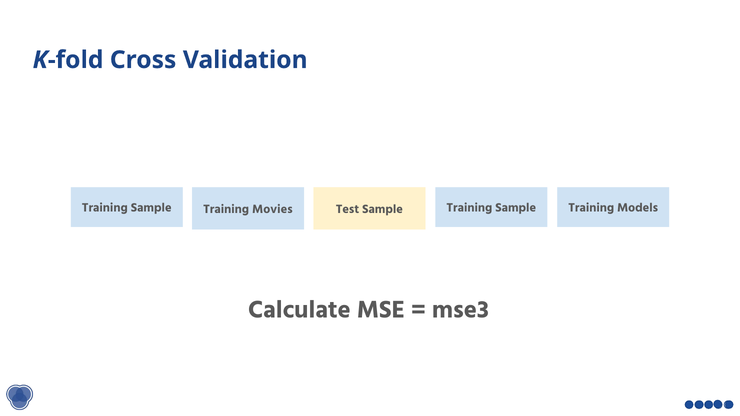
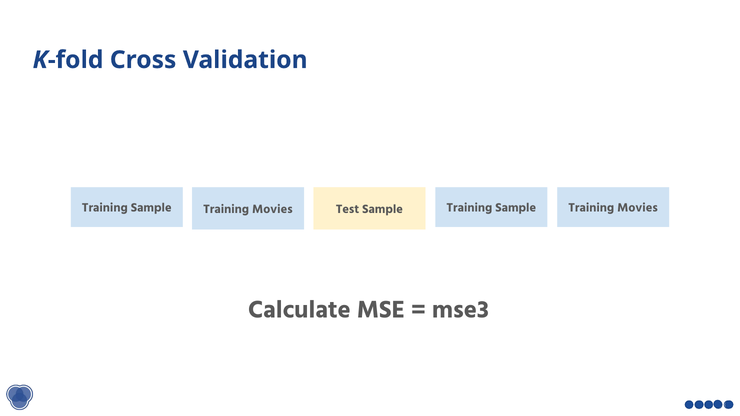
Models at (638, 208): Models -> Movies
